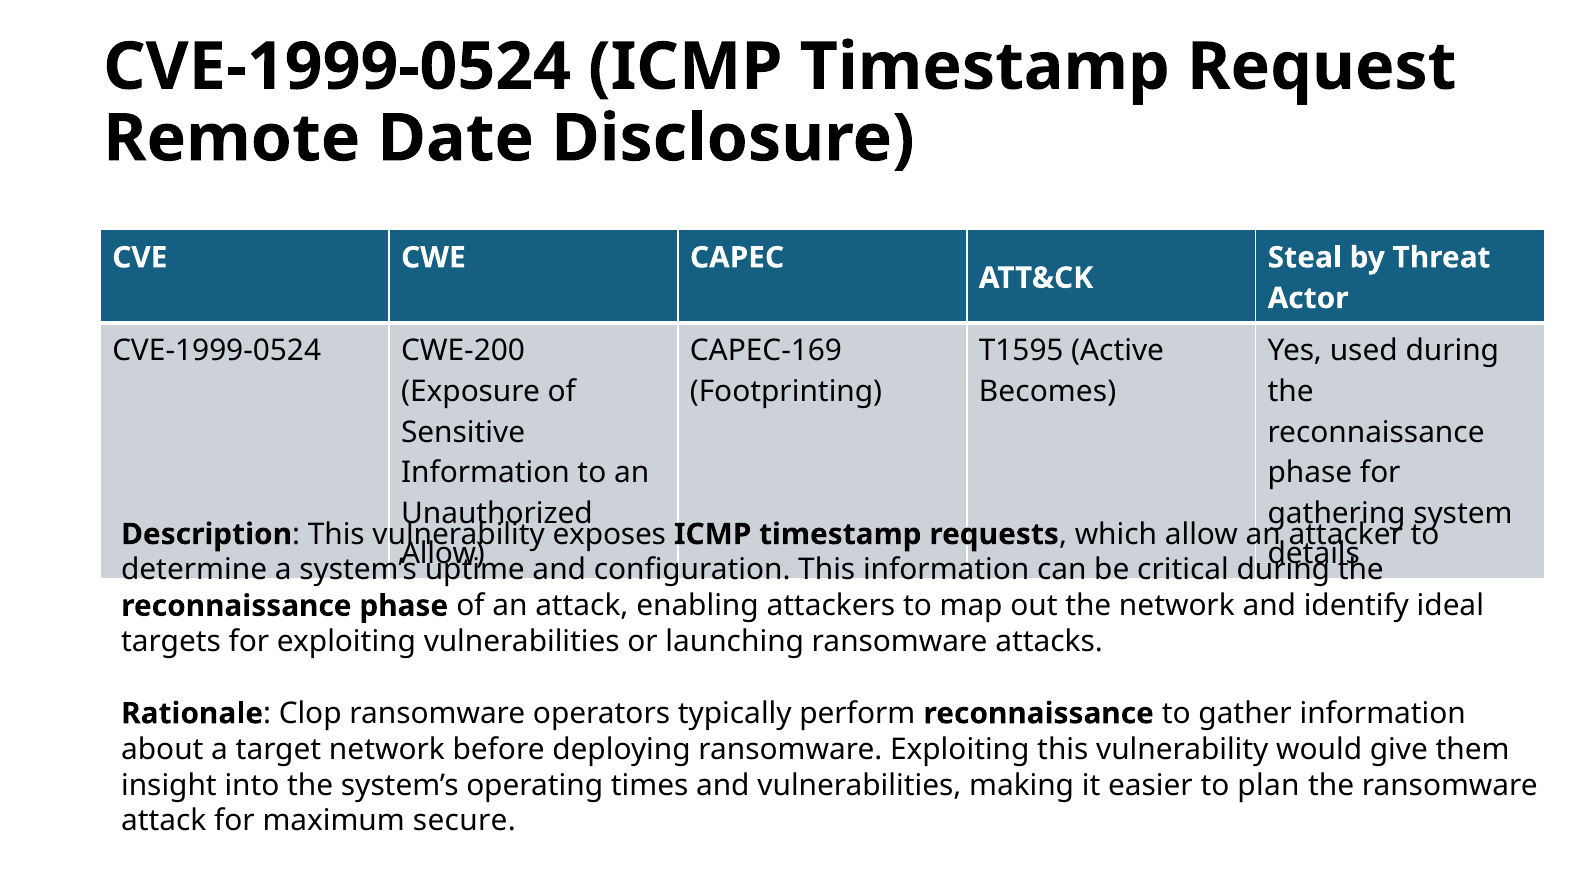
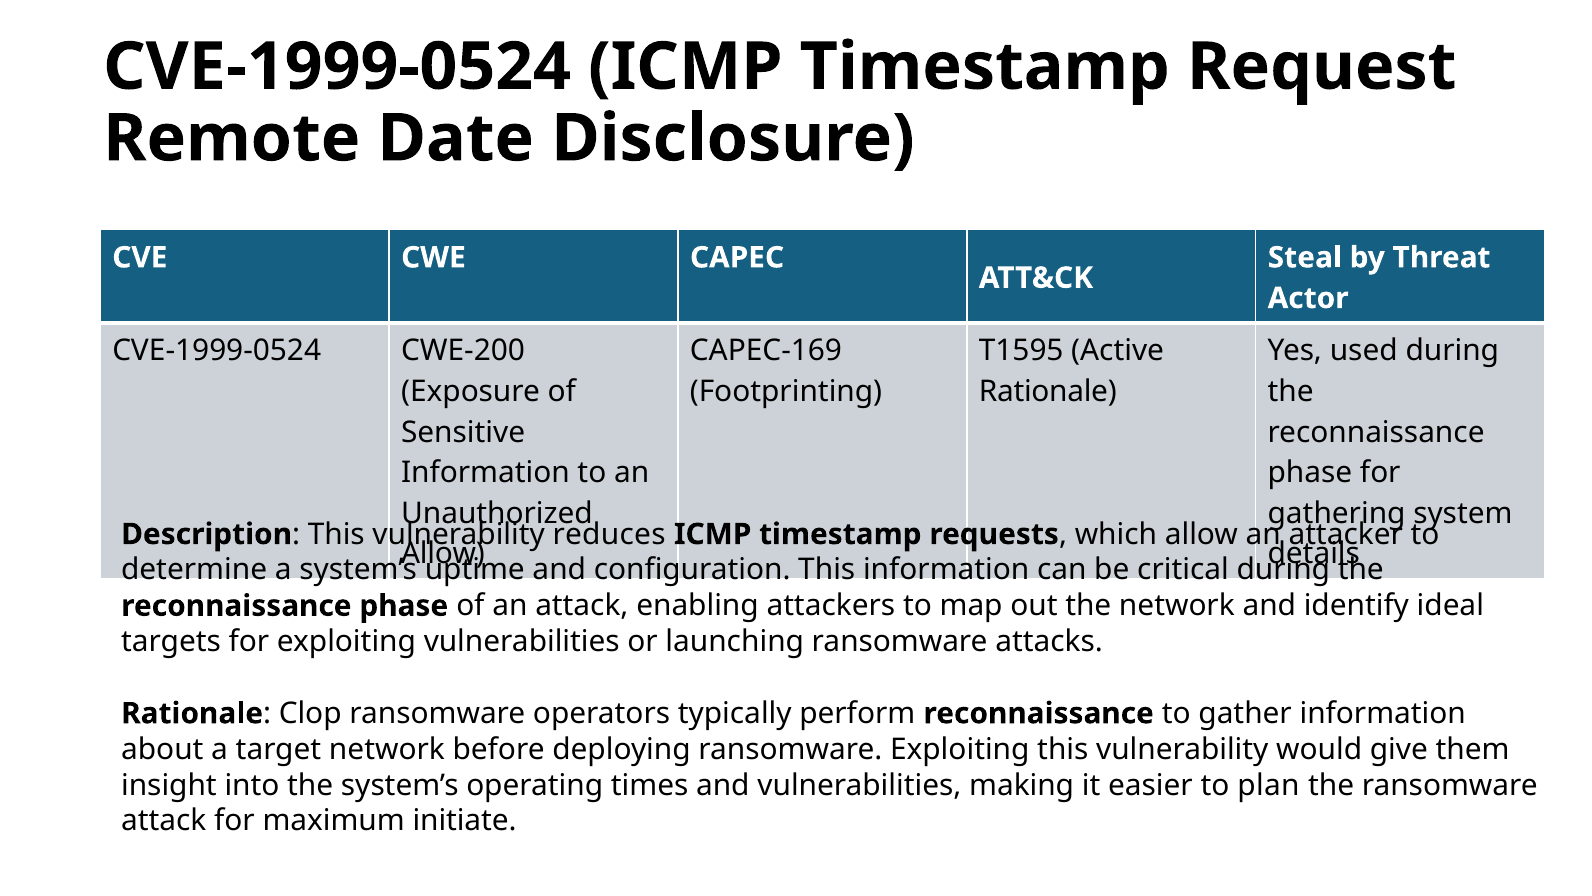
Becomes at (1048, 391): Becomes -> Rationale
exposes: exposes -> reduces
secure: secure -> initiate
